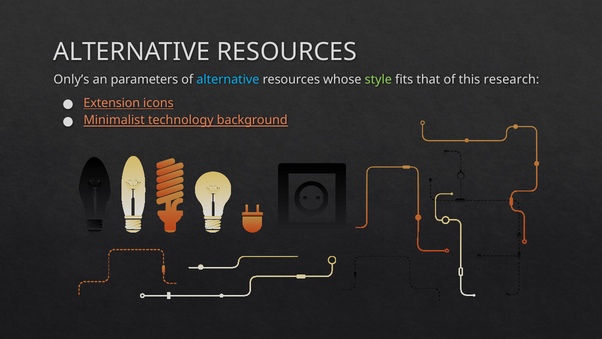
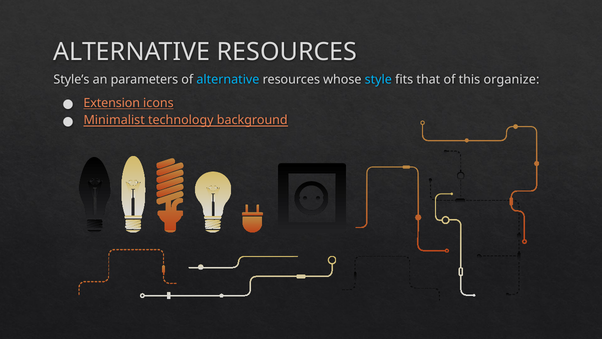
Only’s: Only’s -> Style’s
style colour: light green -> light blue
research: research -> organize
